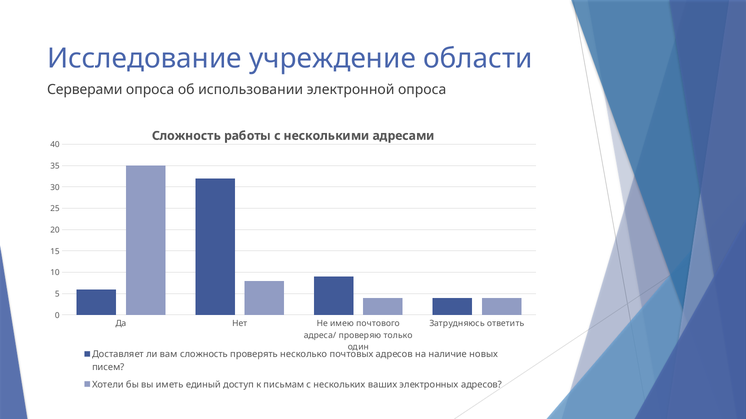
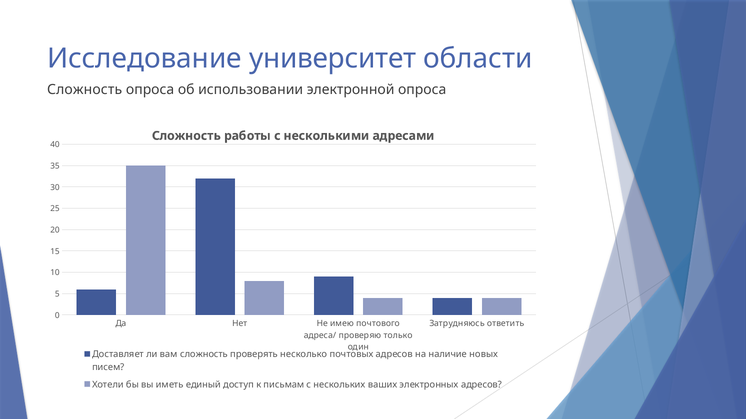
учреждение: учреждение -> университет
Серверами at (85, 90): Серверами -> Сложность
